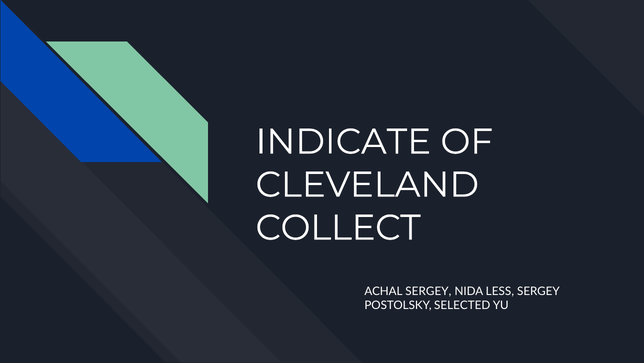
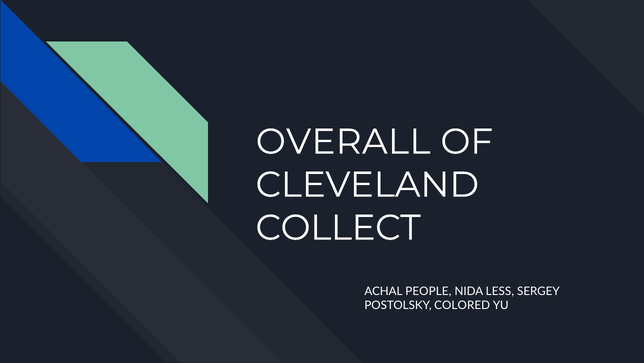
INDICATE: INDICATE -> OVERALL
ACHAL SERGEY: SERGEY -> PEOPLE
SELECTED: SELECTED -> COLORED
